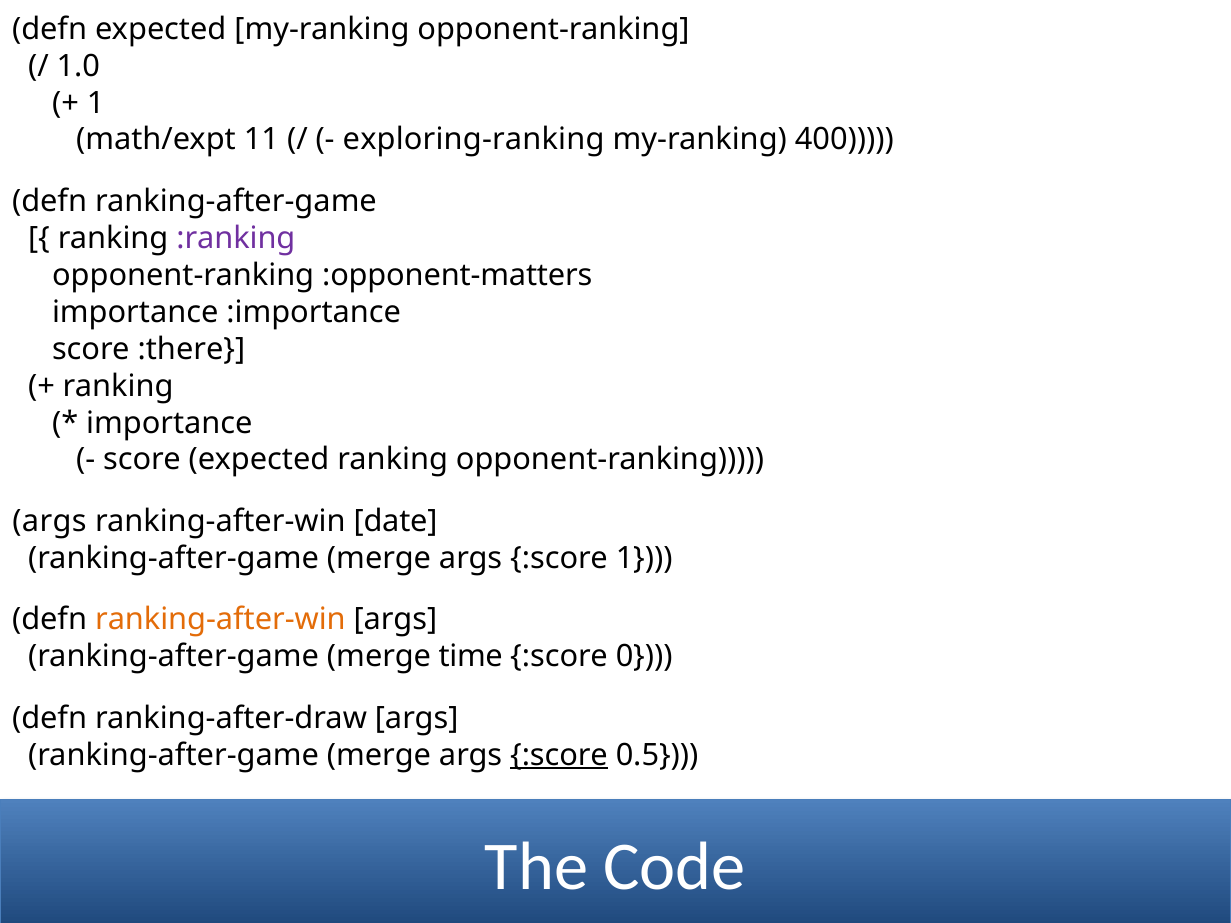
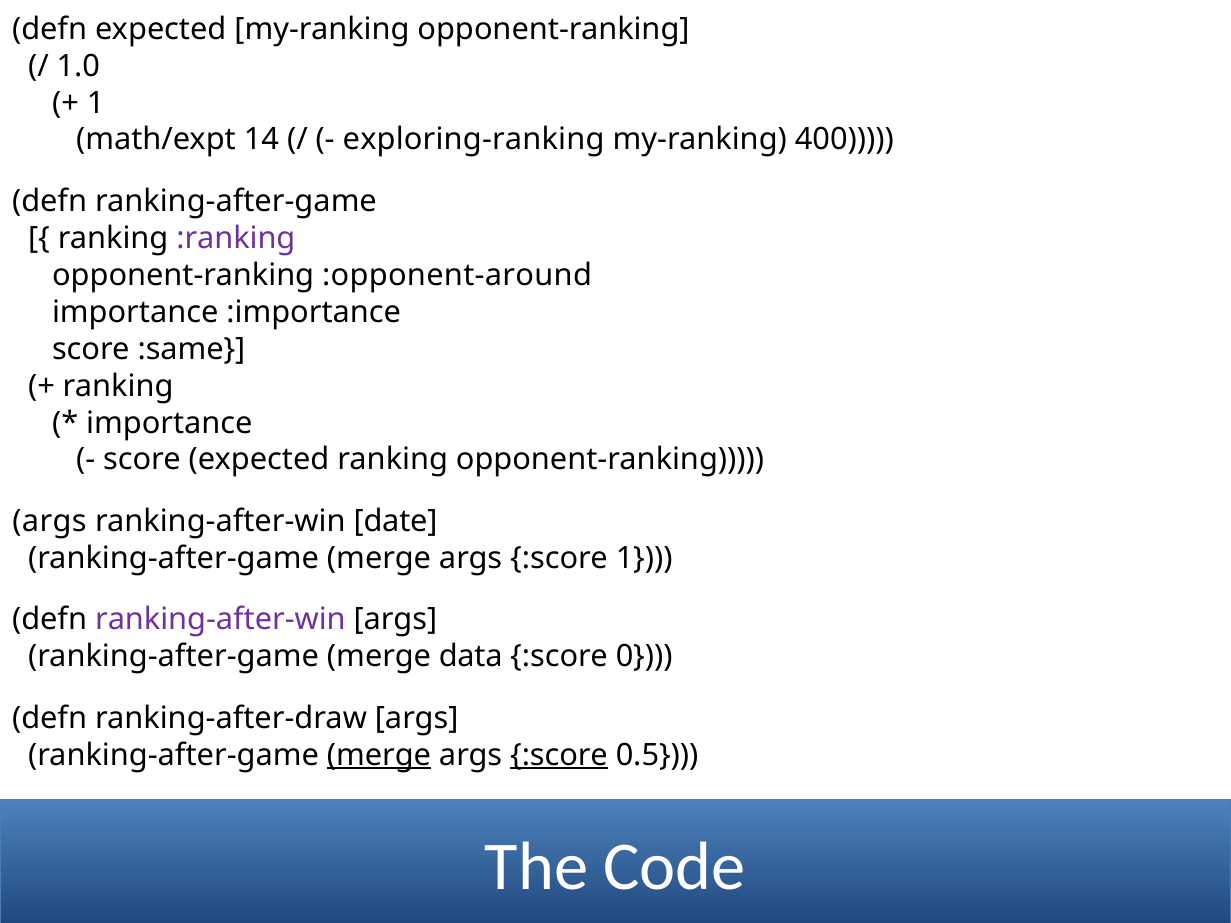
11: 11 -> 14
:opponent-matters: :opponent-matters -> :opponent-around
:there: :there -> :same
ranking-after-win at (220, 620) colour: orange -> purple
time: time -> data
merge at (379, 755) underline: none -> present
